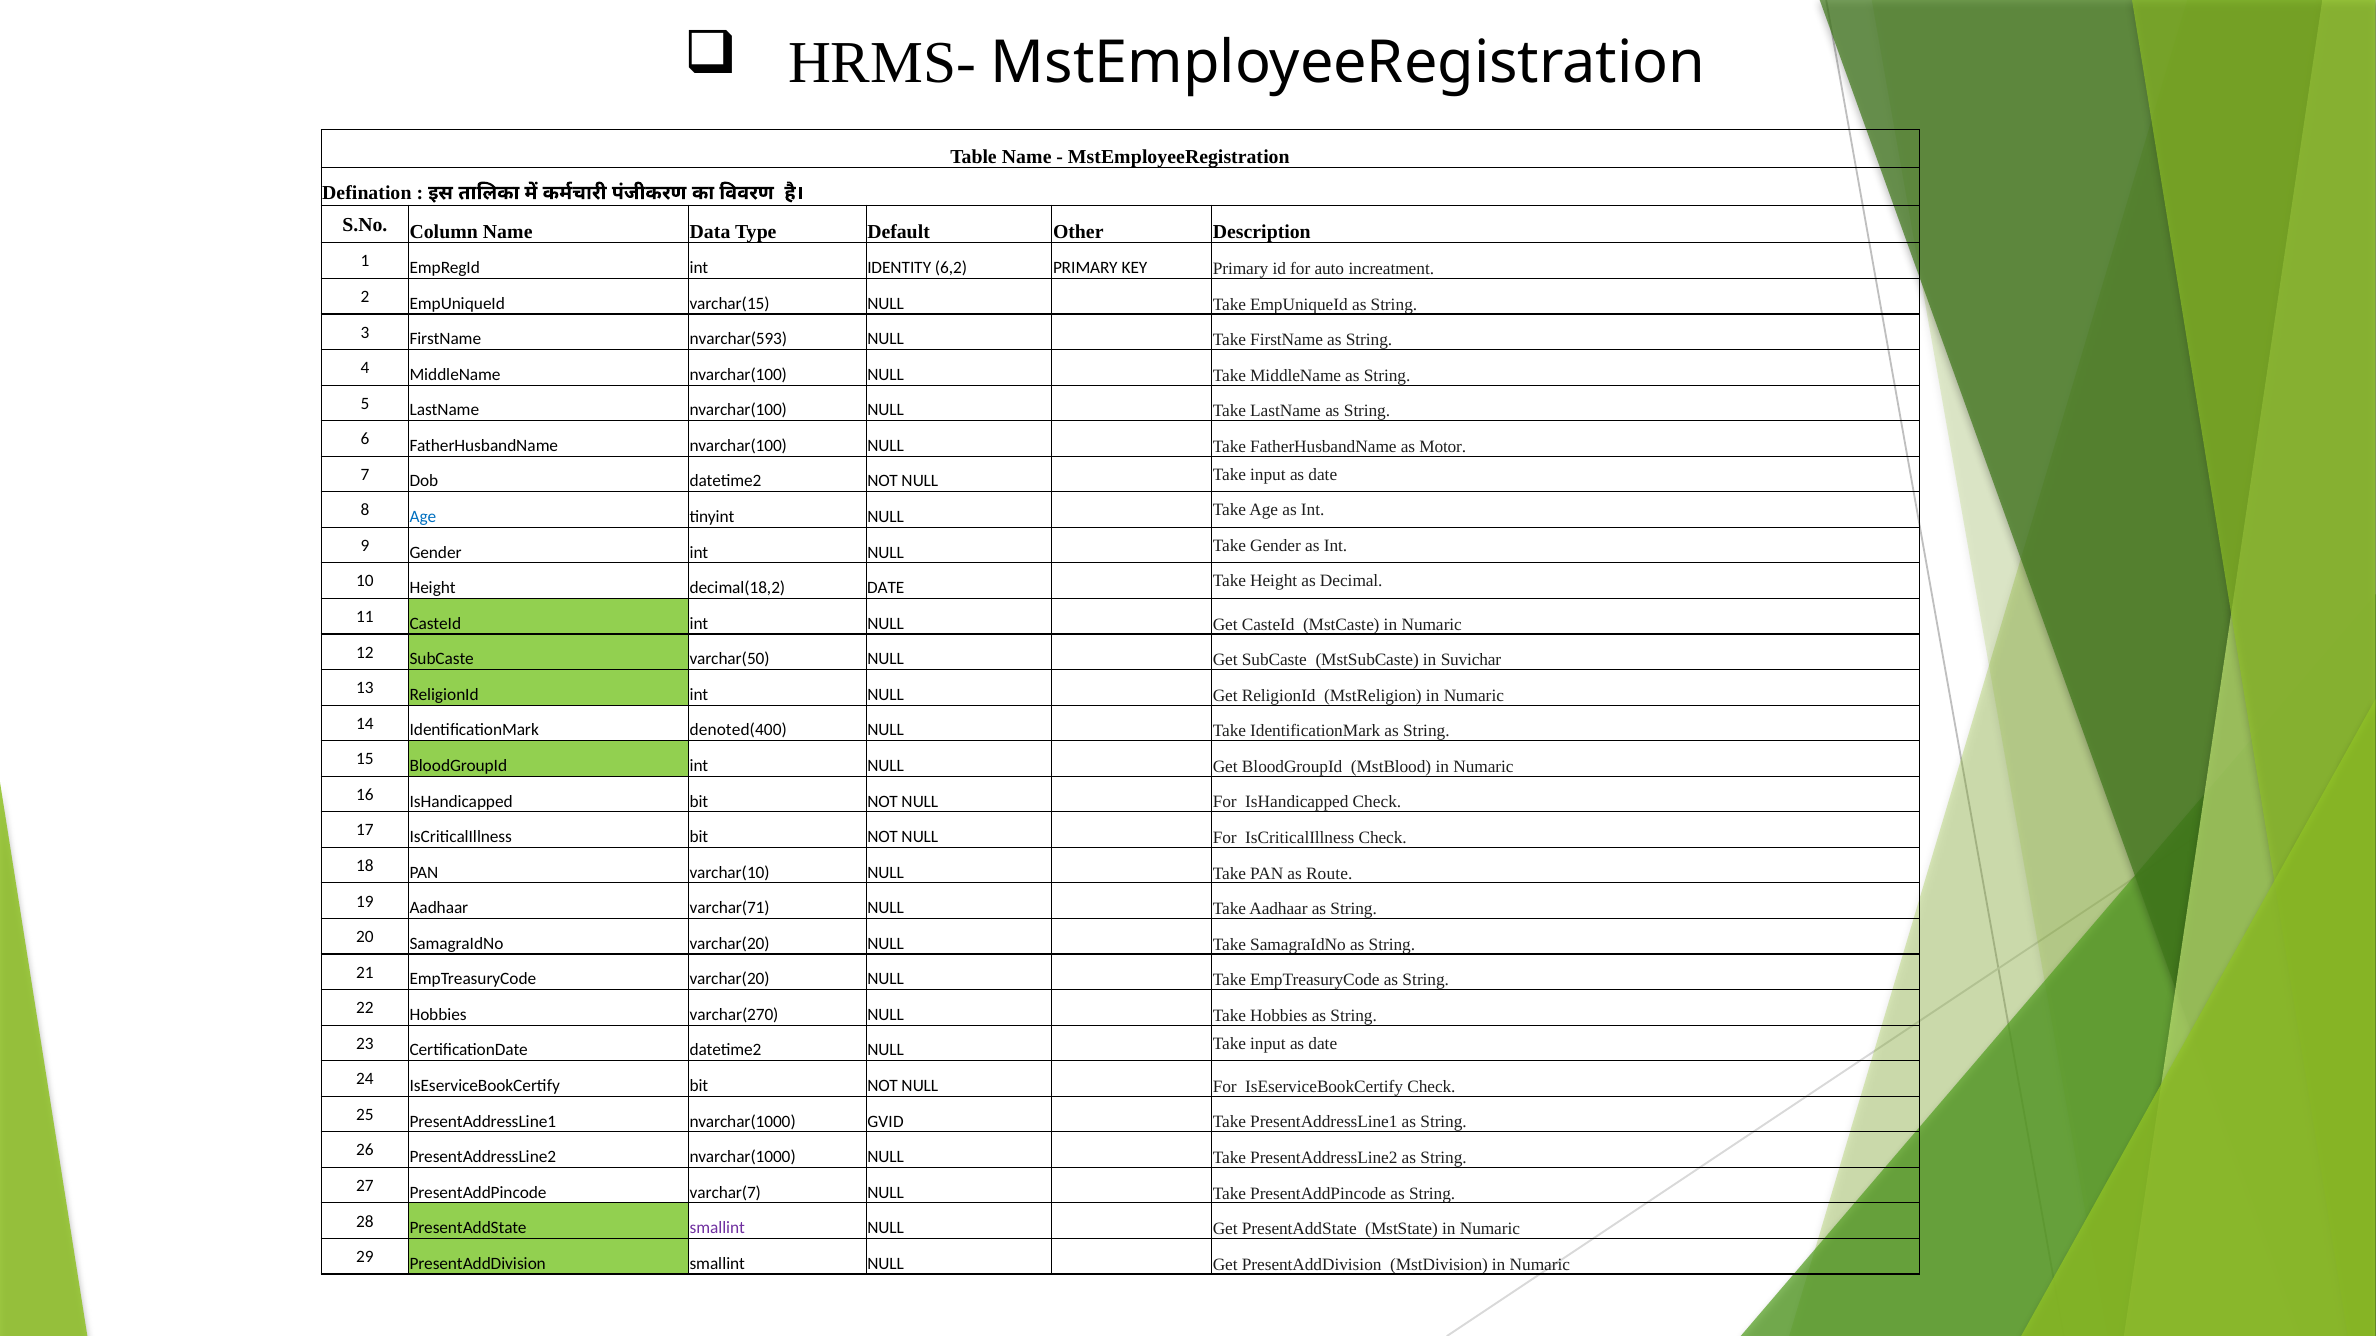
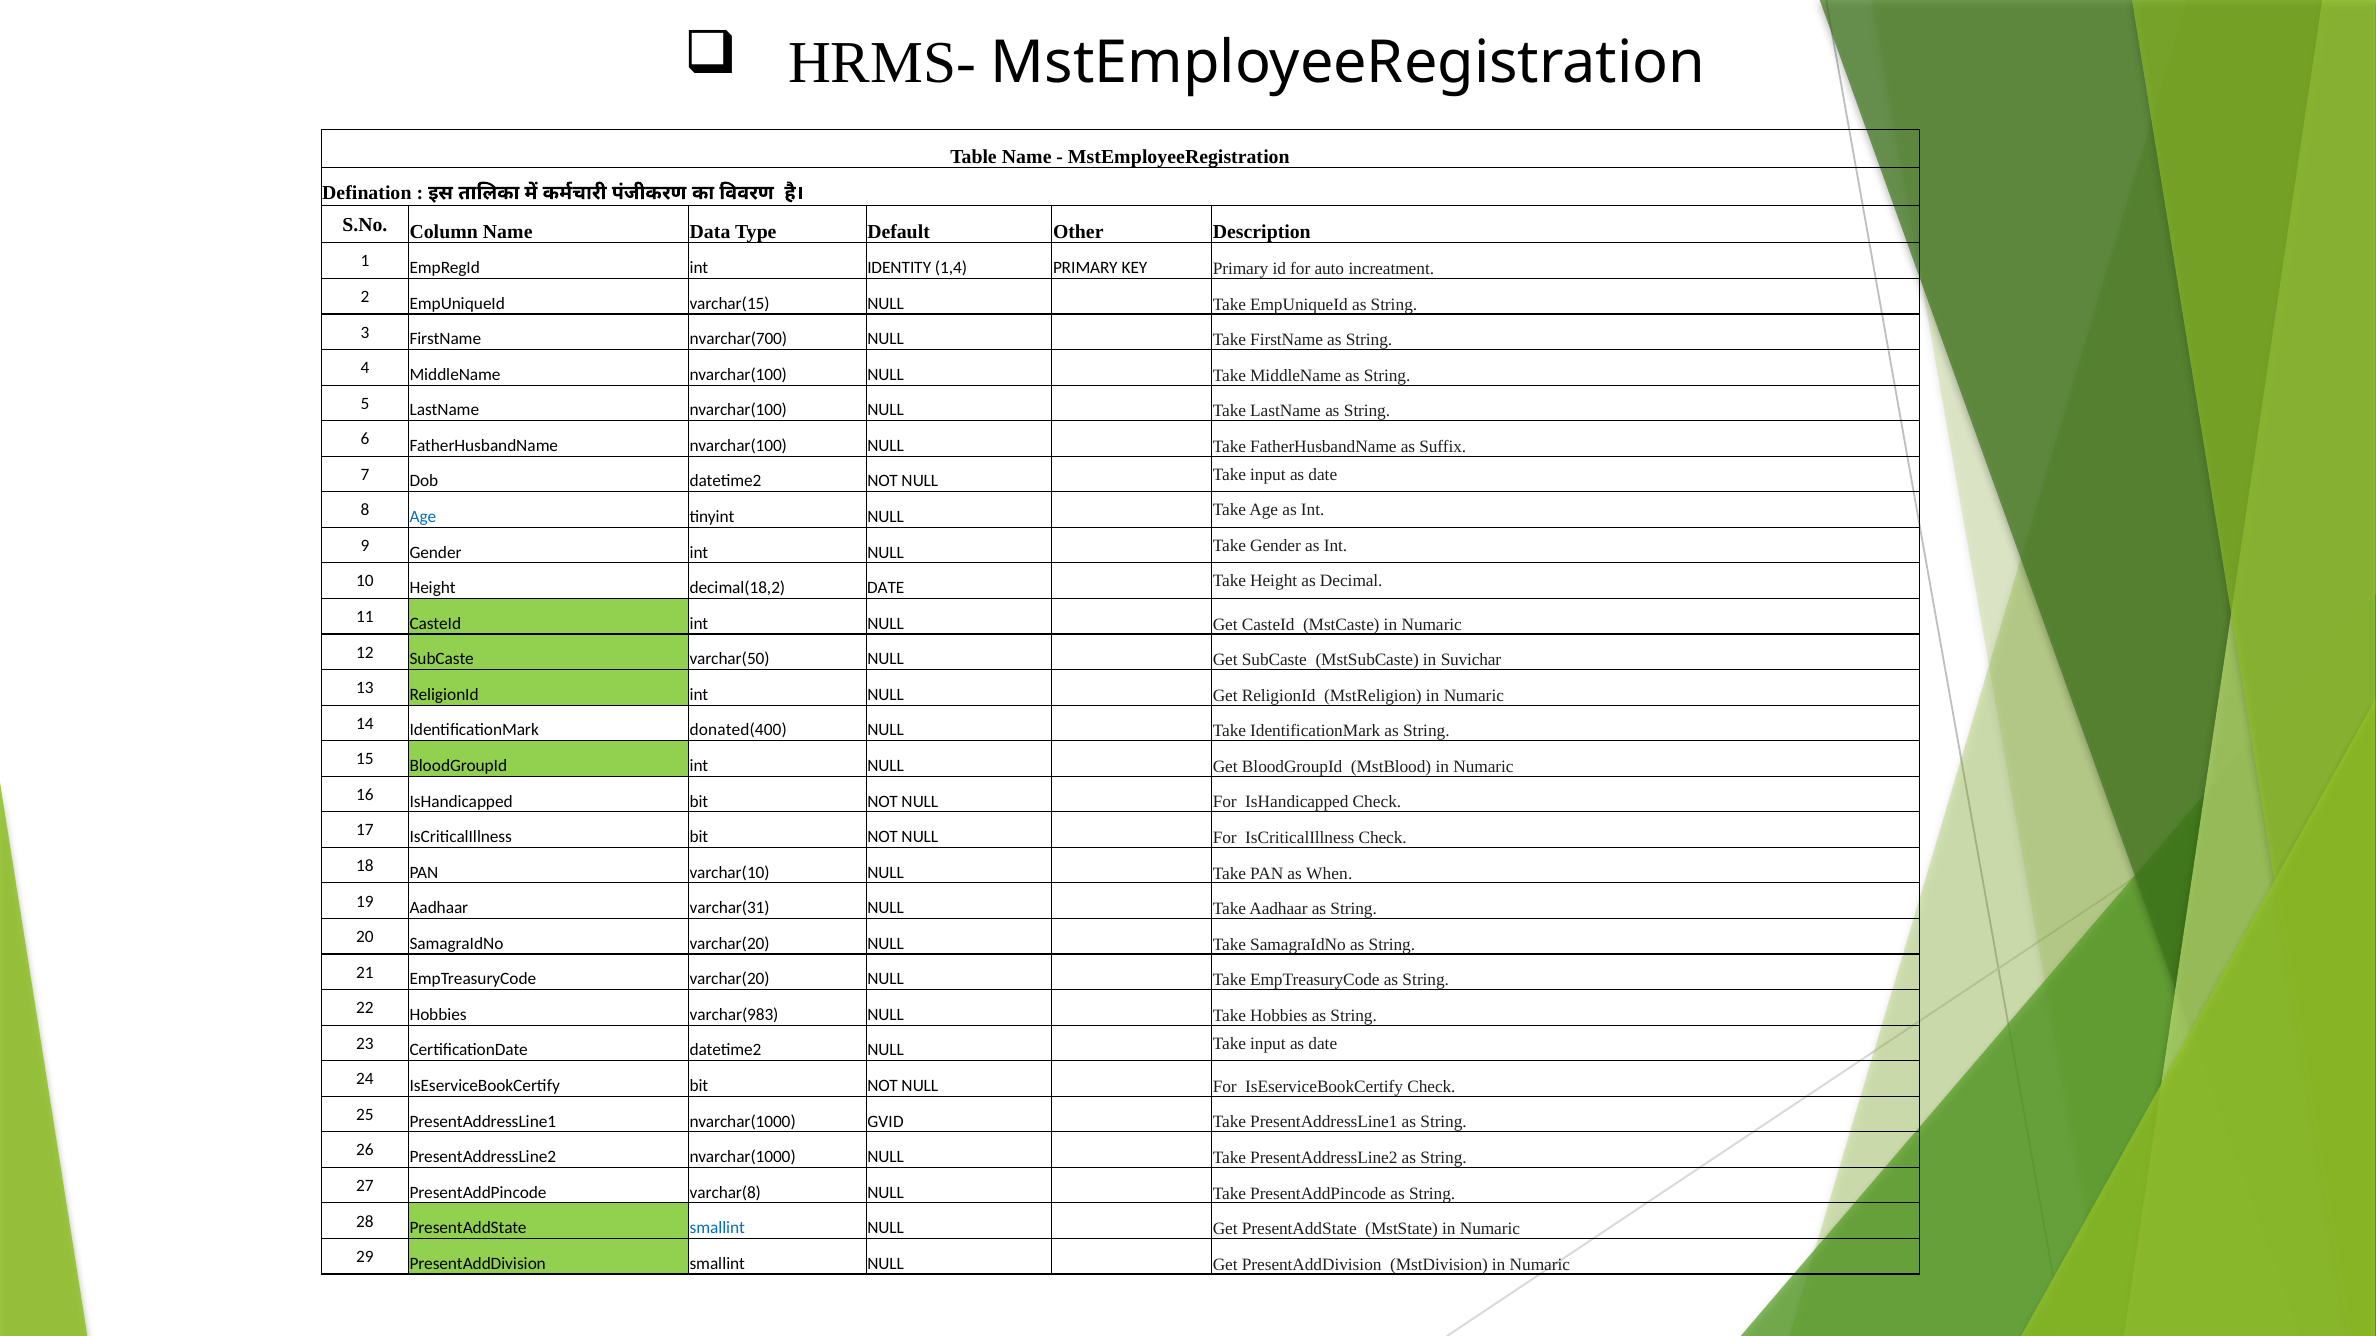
6,2: 6,2 -> 1,4
nvarchar(593: nvarchar(593 -> nvarchar(700
Motor: Motor -> Suffix
denoted(400: denoted(400 -> donated(400
Route: Route -> When
varchar(71: varchar(71 -> varchar(31
varchar(270: varchar(270 -> varchar(983
varchar(7: varchar(7 -> varchar(8
smallint at (717, 1228) colour: purple -> blue
